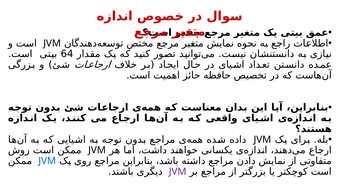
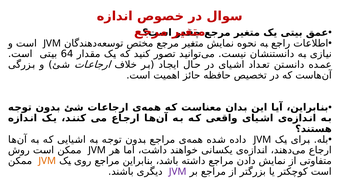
JVM at (47, 161) colour: blue -> orange
